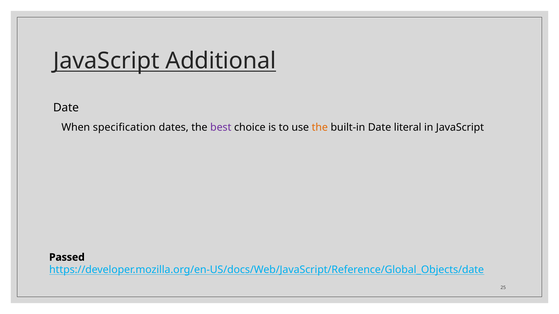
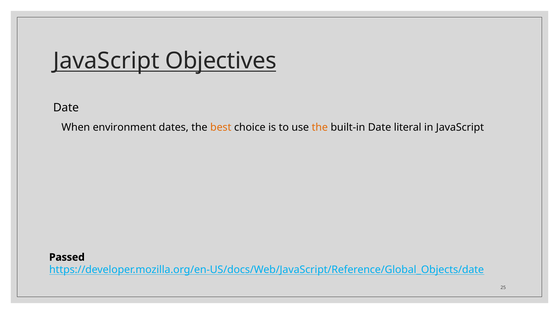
Additional: Additional -> Objectives
specification: specification -> environment
best colour: purple -> orange
